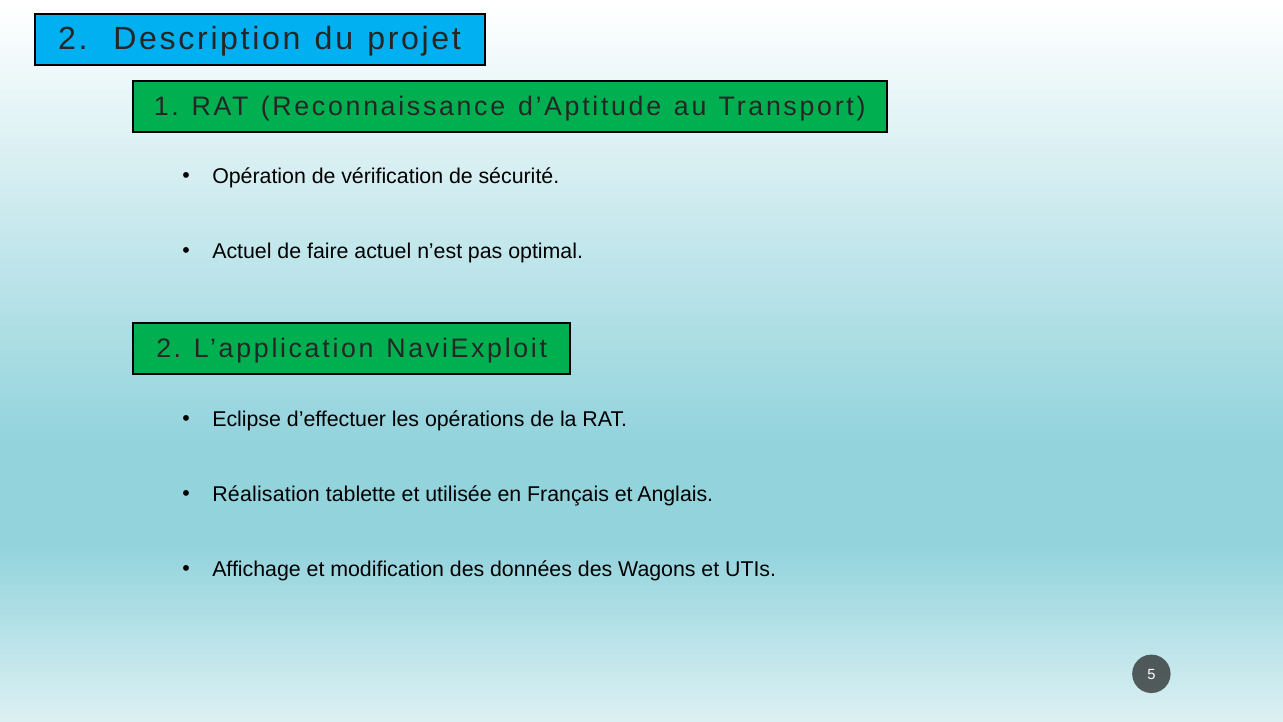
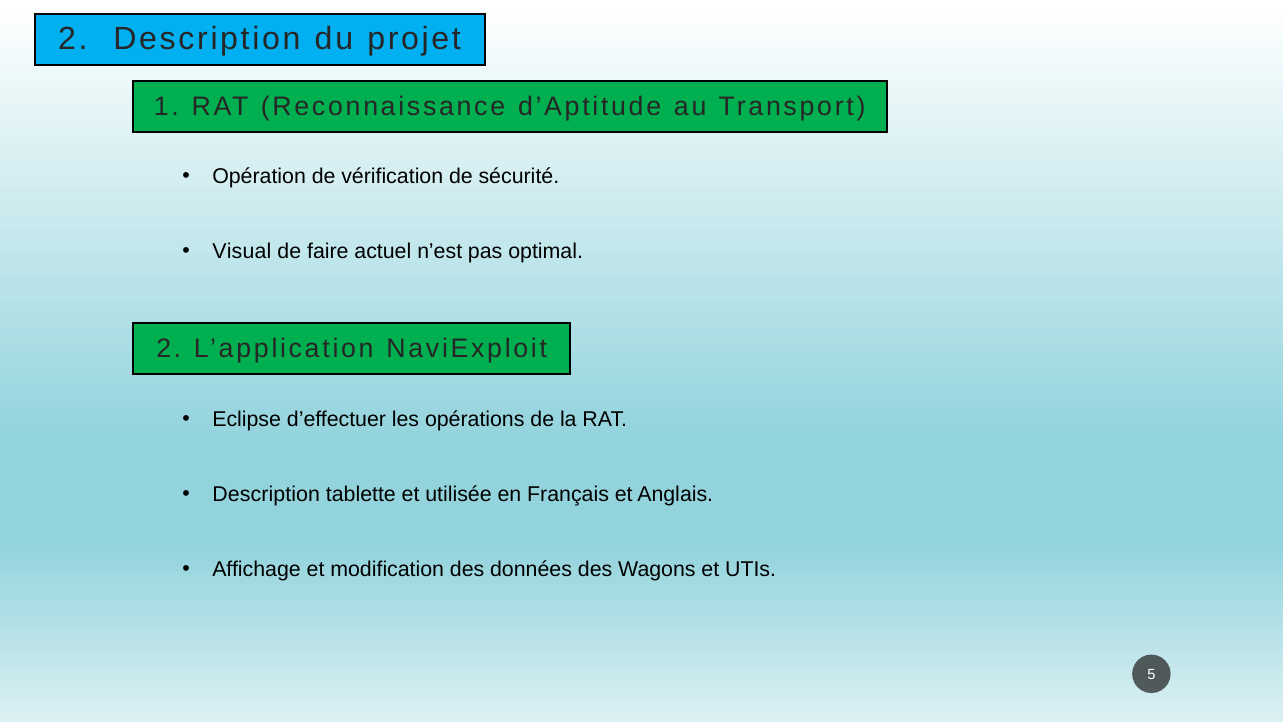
Actuel at (242, 252): Actuel -> Visual
Réalisation at (266, 494): Réalisation -> Description
